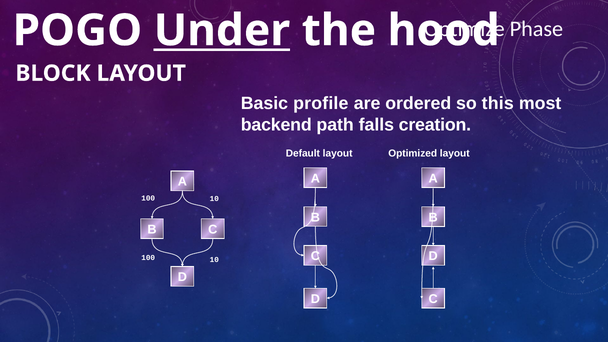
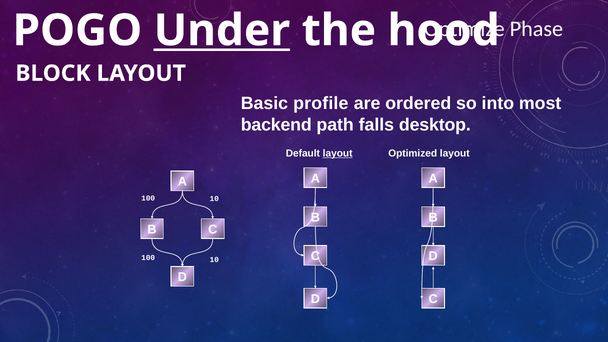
this: this -> into
creation: creation -> desktop
layout at (338, 153) underline: none -> present
